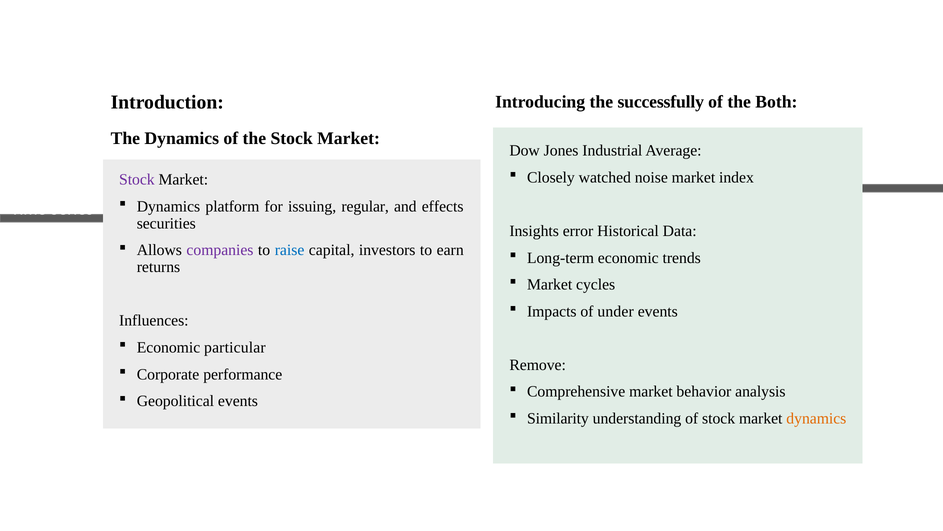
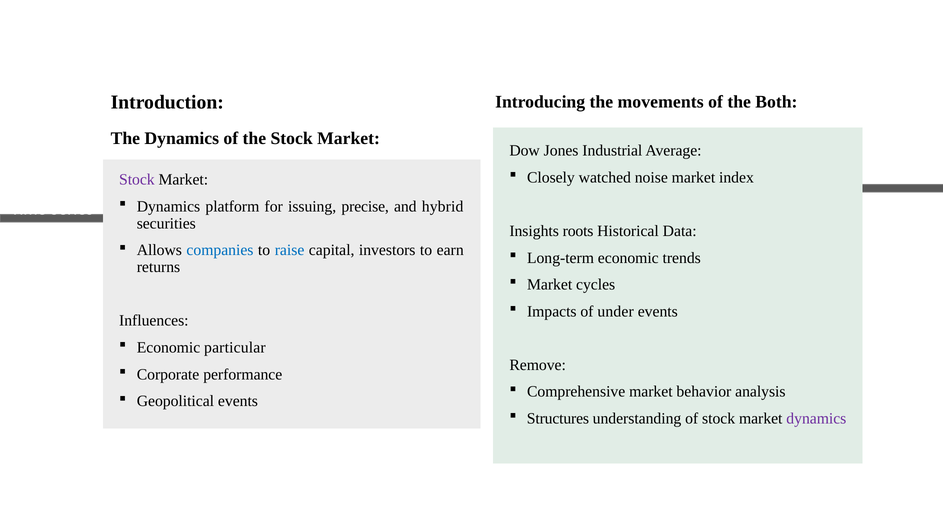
successfully: successfully -> movements
regular: regular -> precise
effects: effects -> hybrid
error: error -> roots
companies colour: purple -> blue
Similarity: Similarity -> Structures
dynamics at (816, 418) colour: orange -> purple
